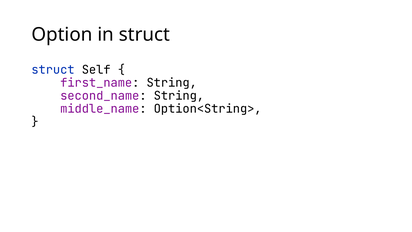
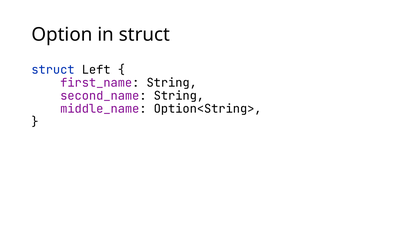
Self: Self -> Left
